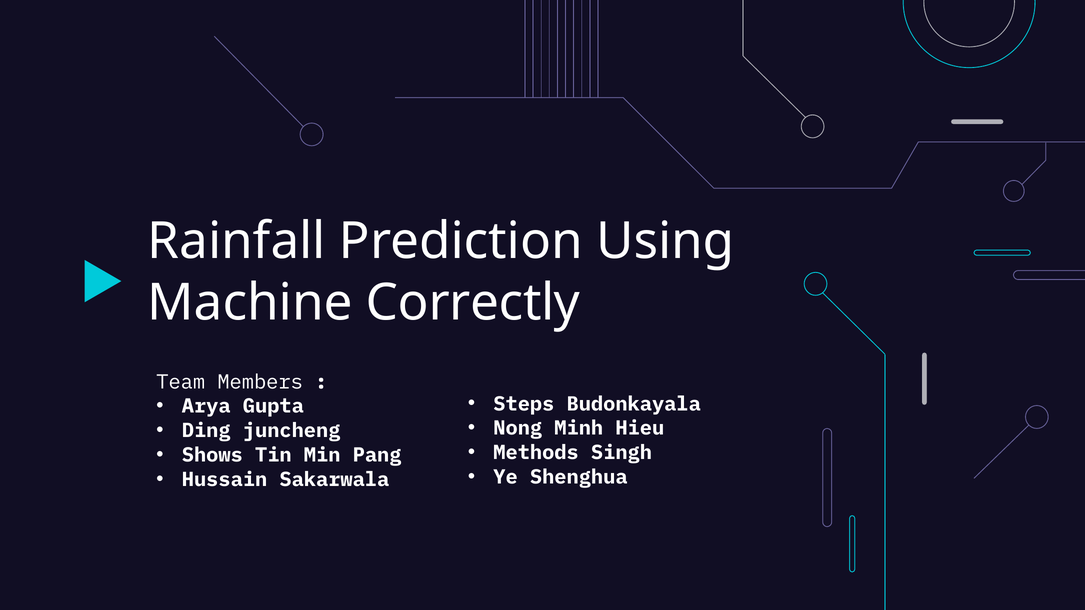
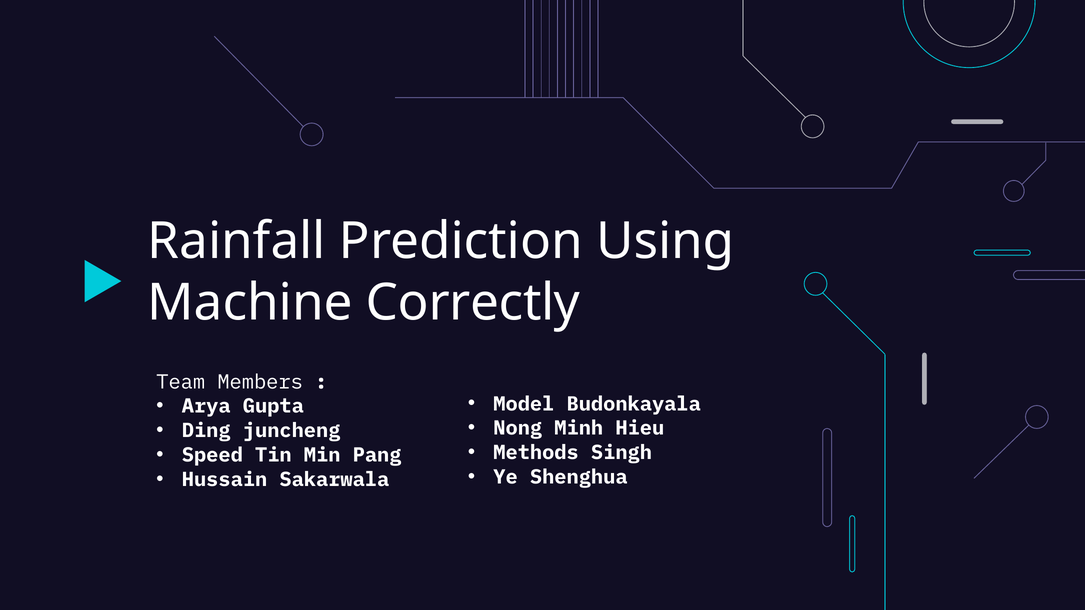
Steps: Steps -> Model
Shows: Shows -> Speed
